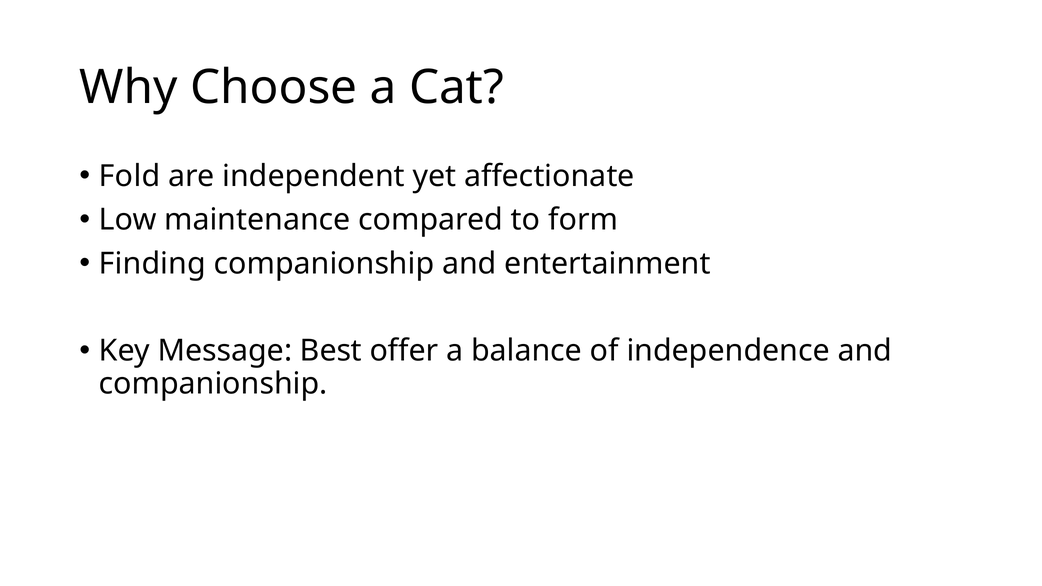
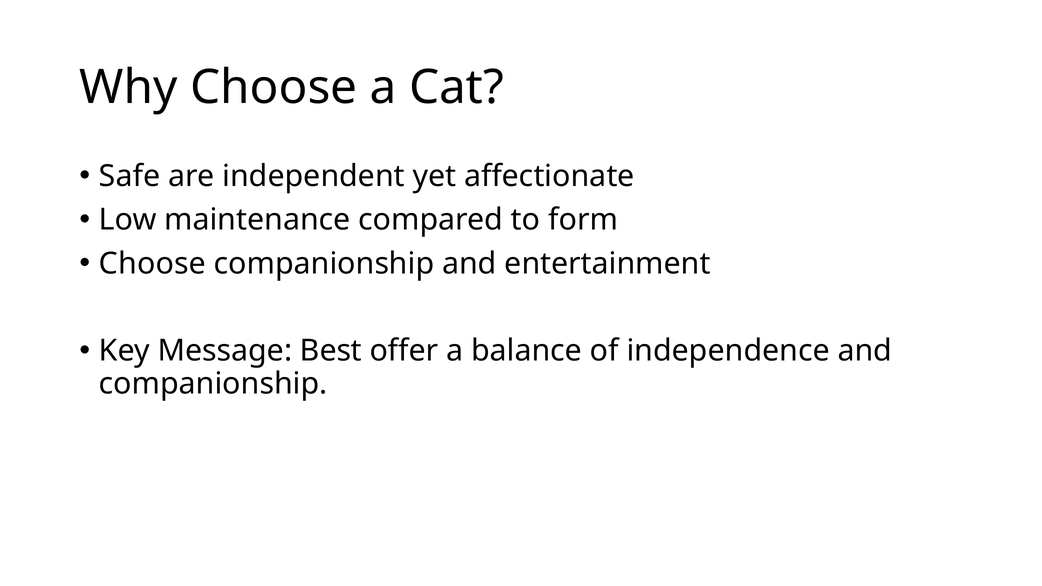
Fold: Fold -> Safe
Finding at (152, 264): Finding -> Choose
